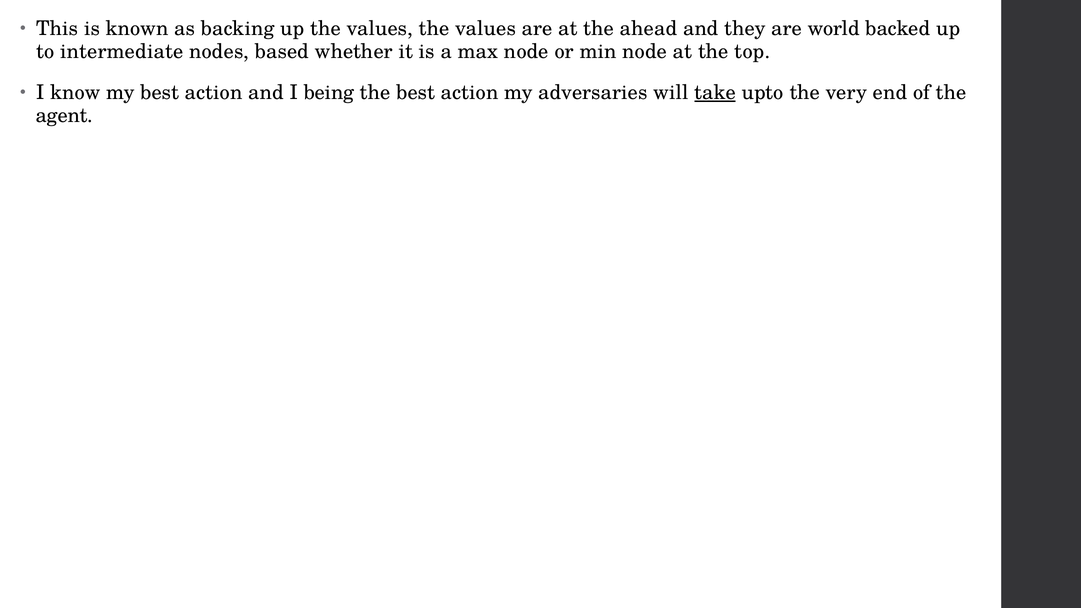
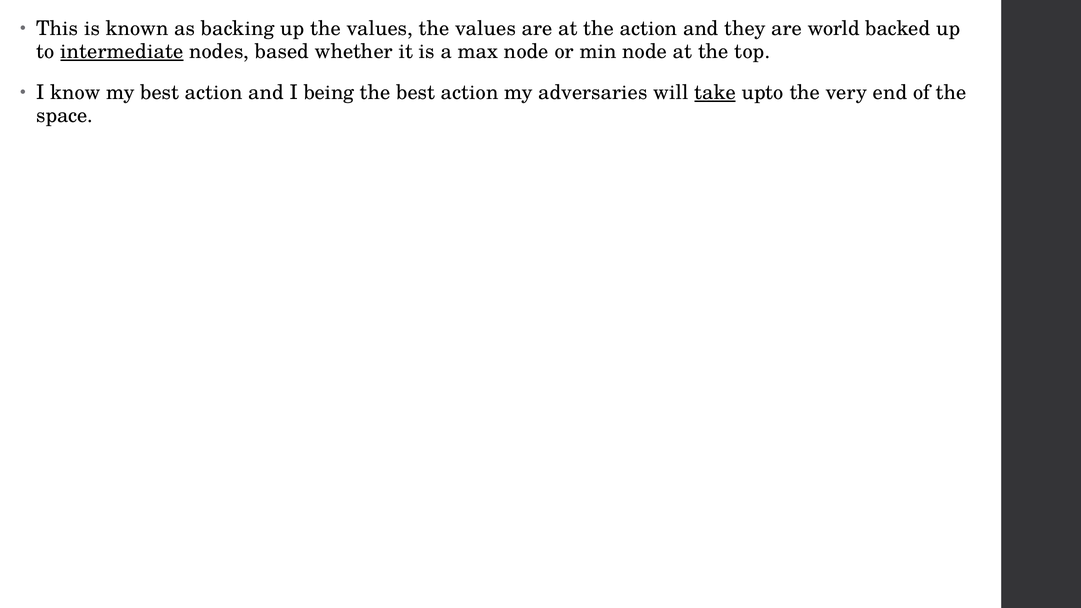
the ahead: ahead -> action
intermediate underline: none -> present
agent: agent -> space
